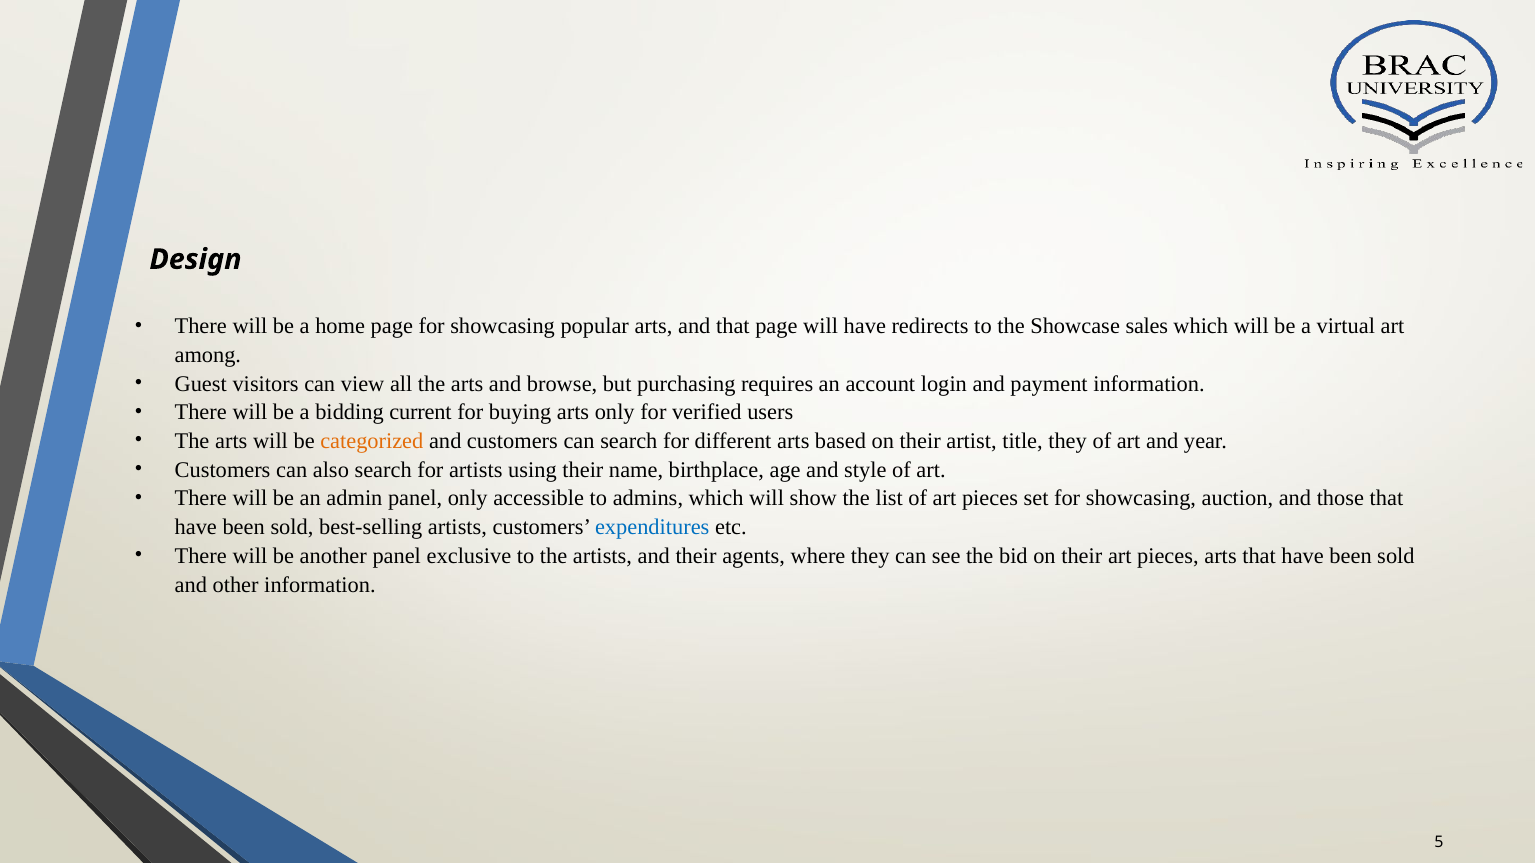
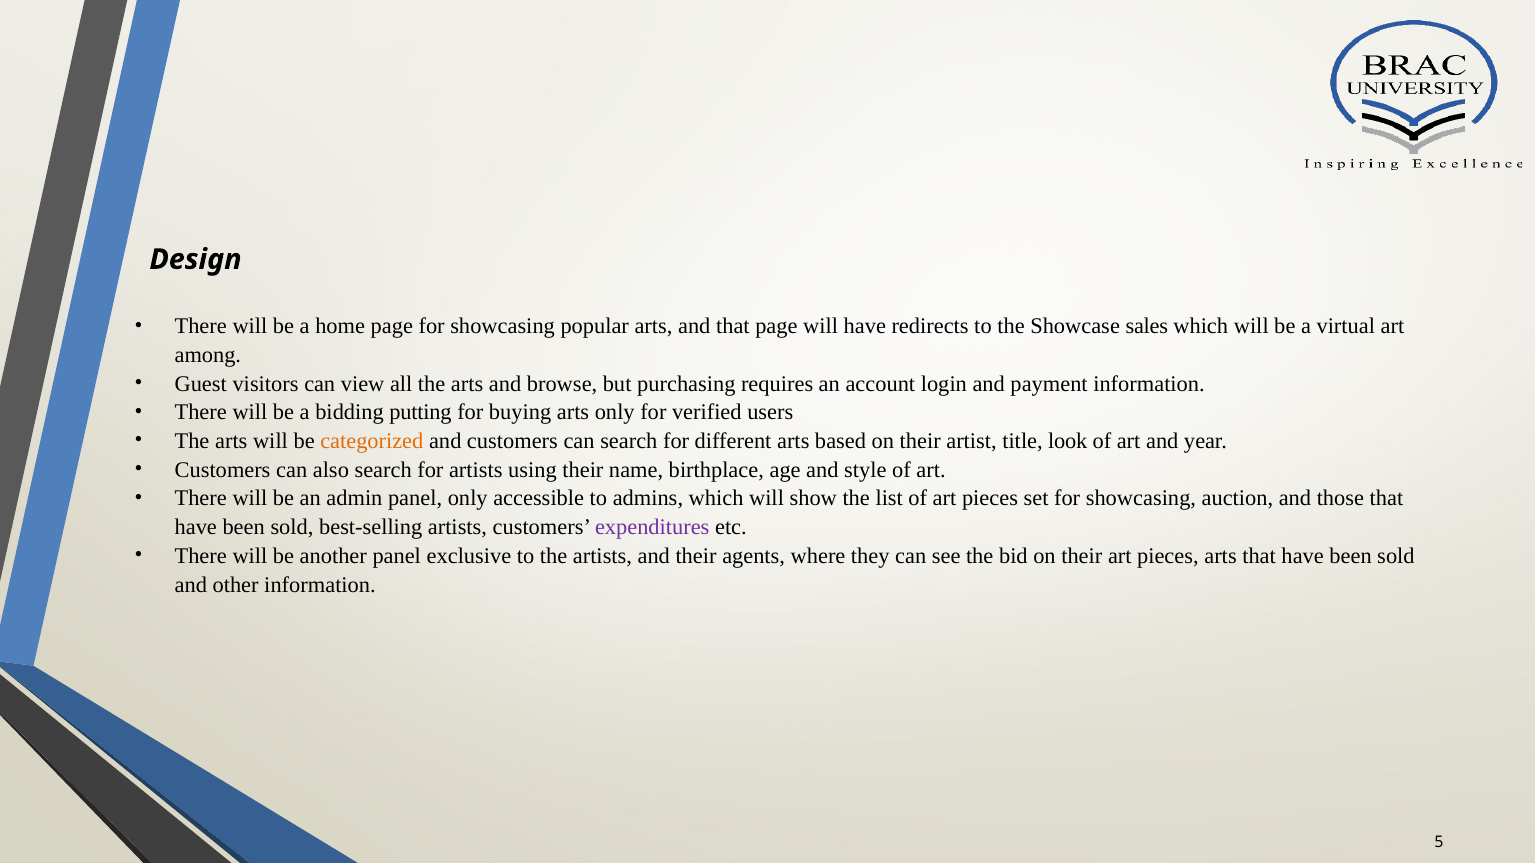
current: current -> putting
title they: they -> look
expenditures colour: blue -> purple
